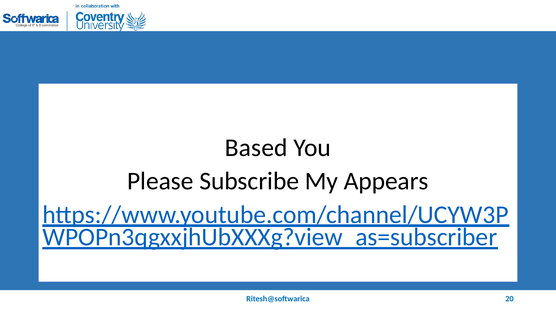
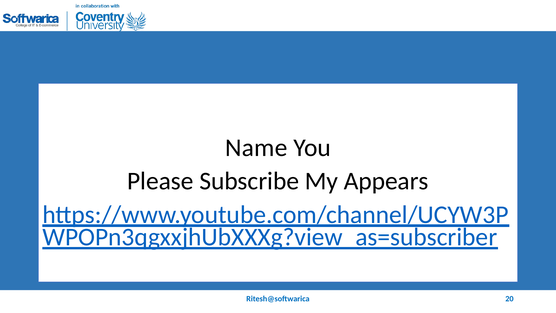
Based: Based -> Name
